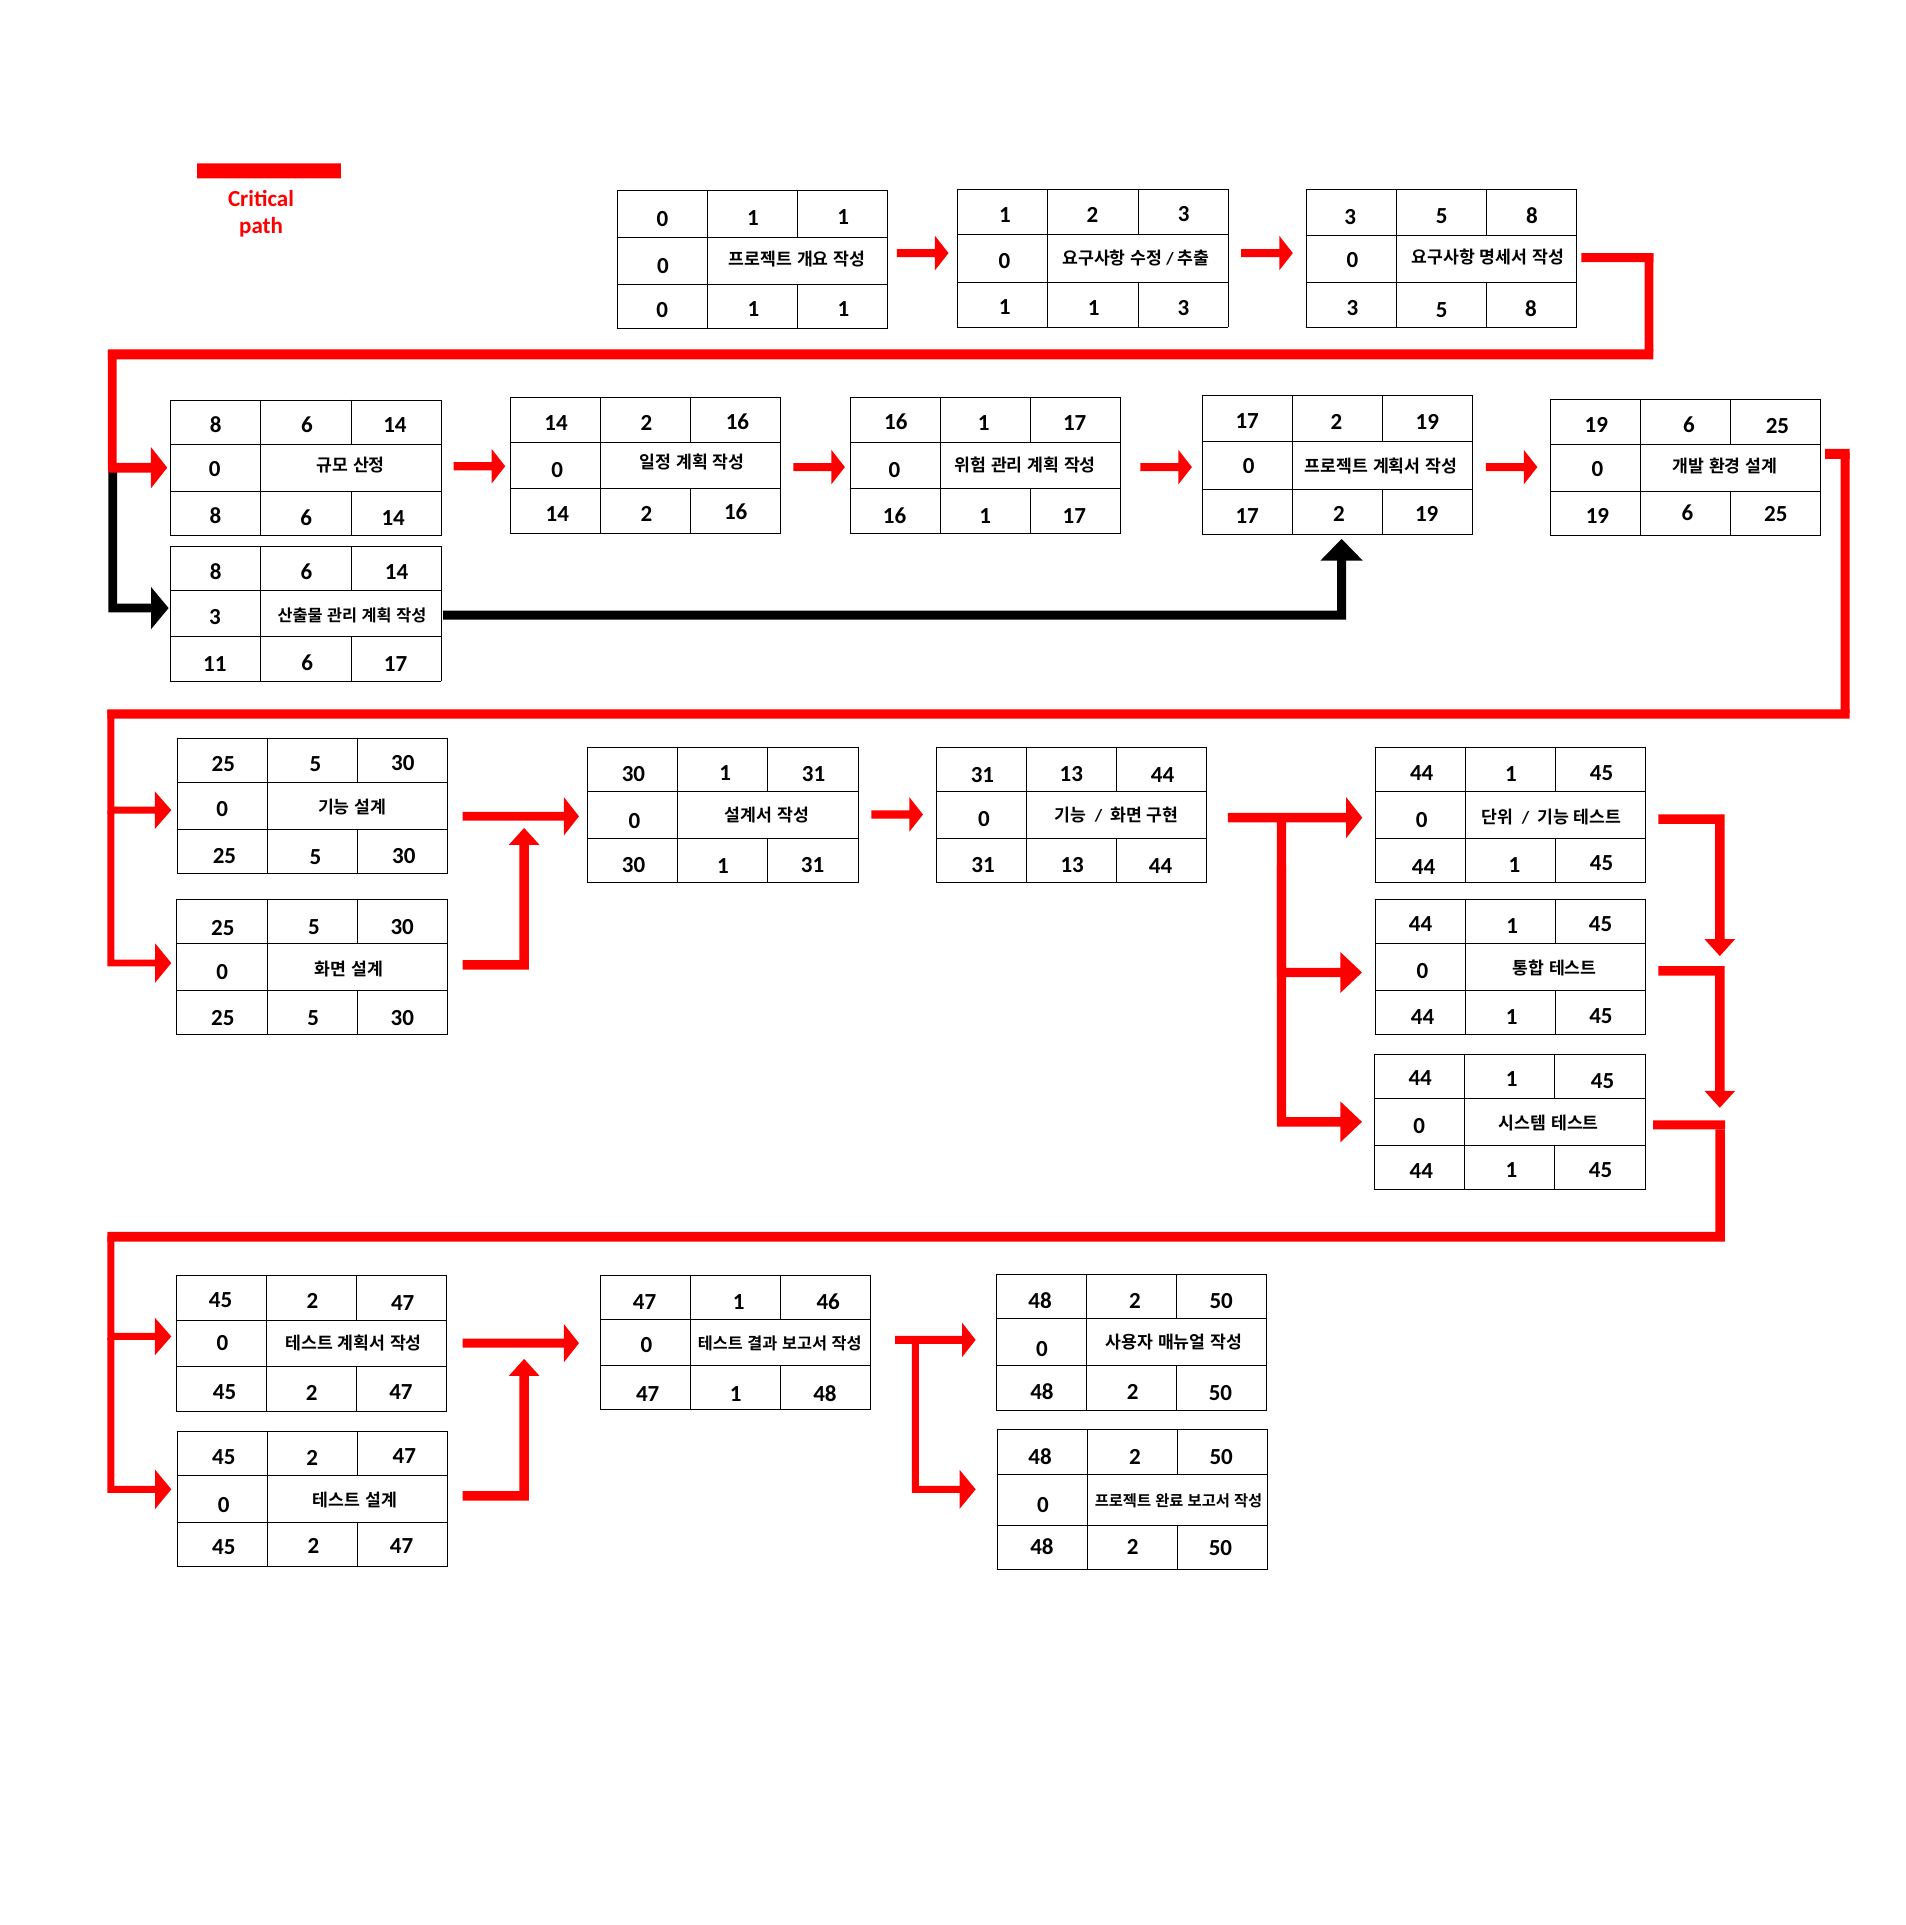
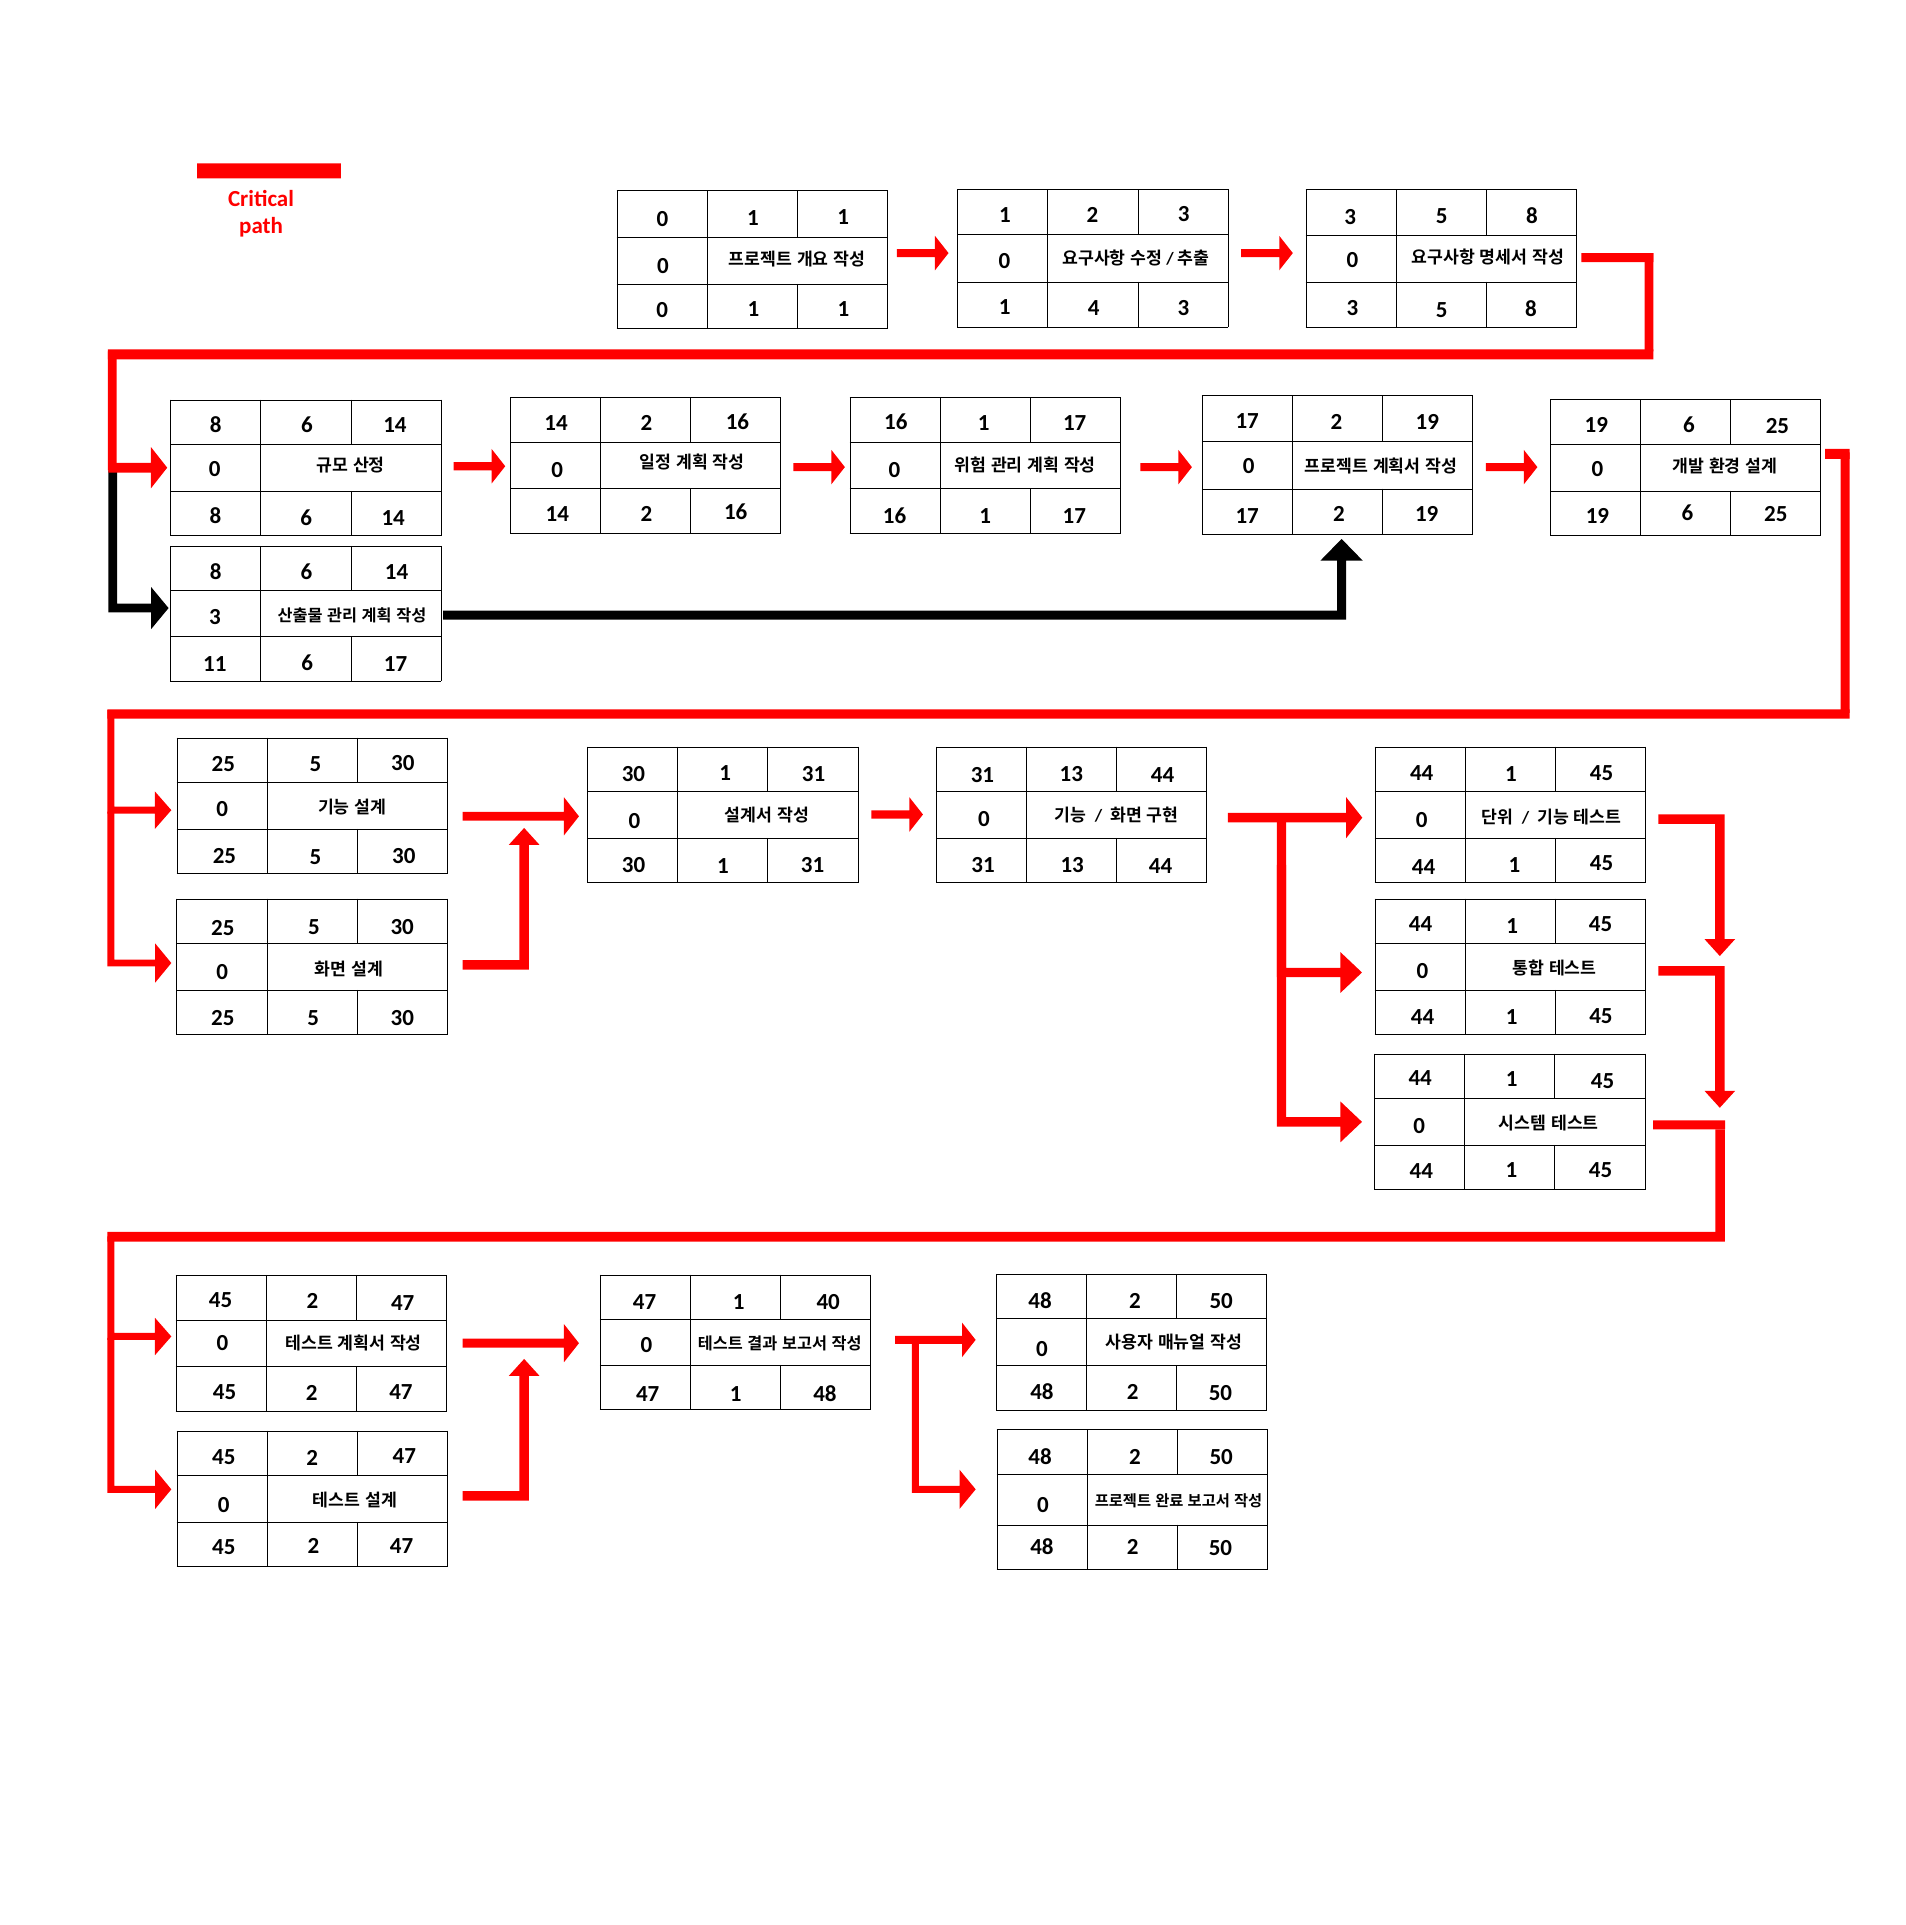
1 at (1094, 308): 1 -> 4
46: 46 -> 40
